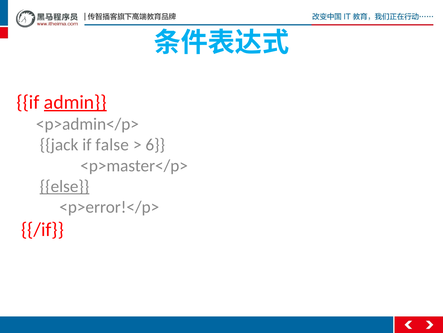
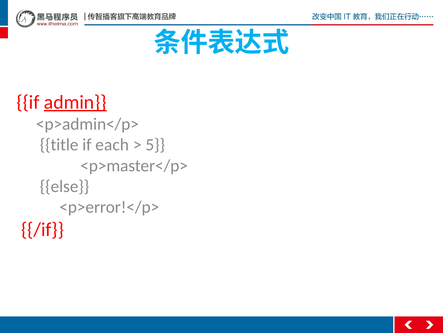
jack: jack -> title
false: false -> each
6: 6 -> 5
else underline: present -> none
